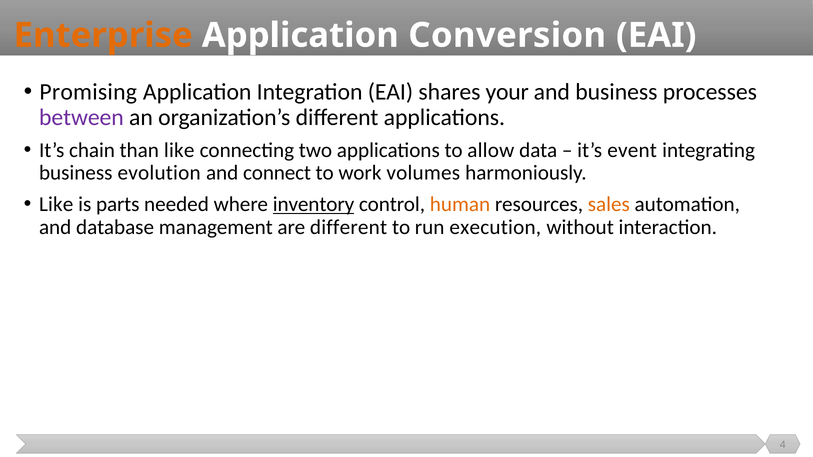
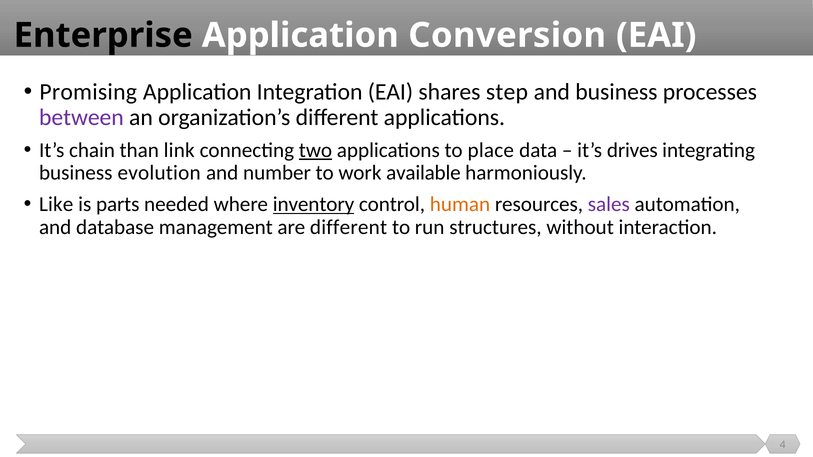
Enterprise colour: orange -> black
your: your -> step
than like: like -> link
two underline: none -> present
allow: allow -> place
event: event -> drives
connect: connect -> number
volumes: volumes -> available
sales colour: orange -> purple
execution: execution -> structures
